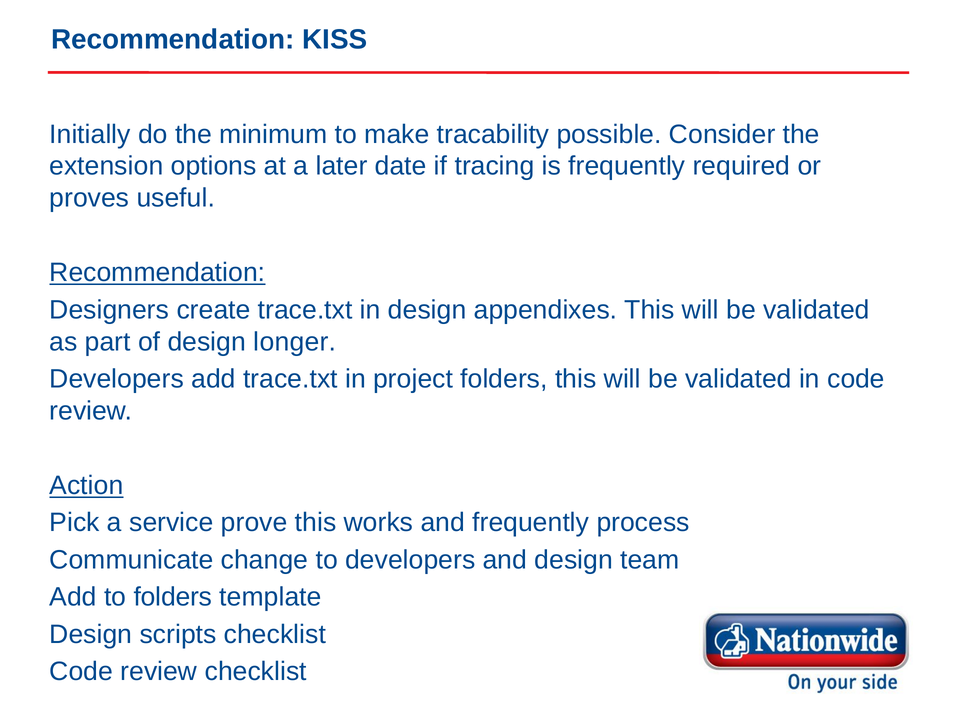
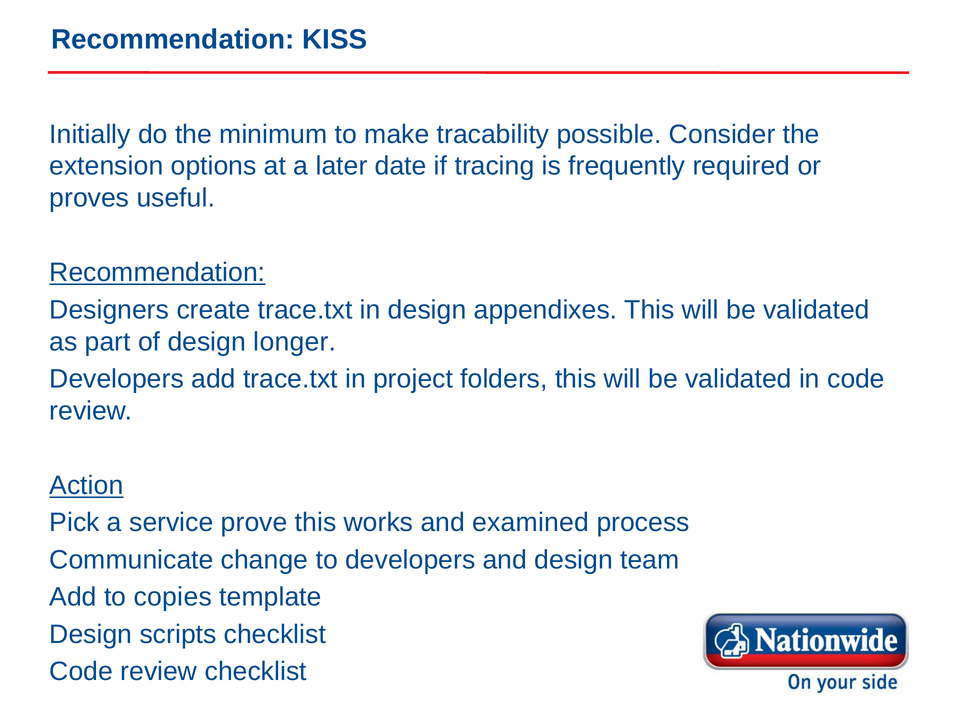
and frequently: frequently -> examined
to folders: folders -> copies
